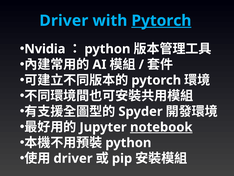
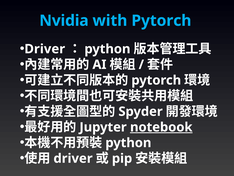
Driver at (64, 21): Driver -> Nvidia
Pytorch at (161, 21) underline: present -> none
Nvidia at (45, 49): Nvidia -> Driver
